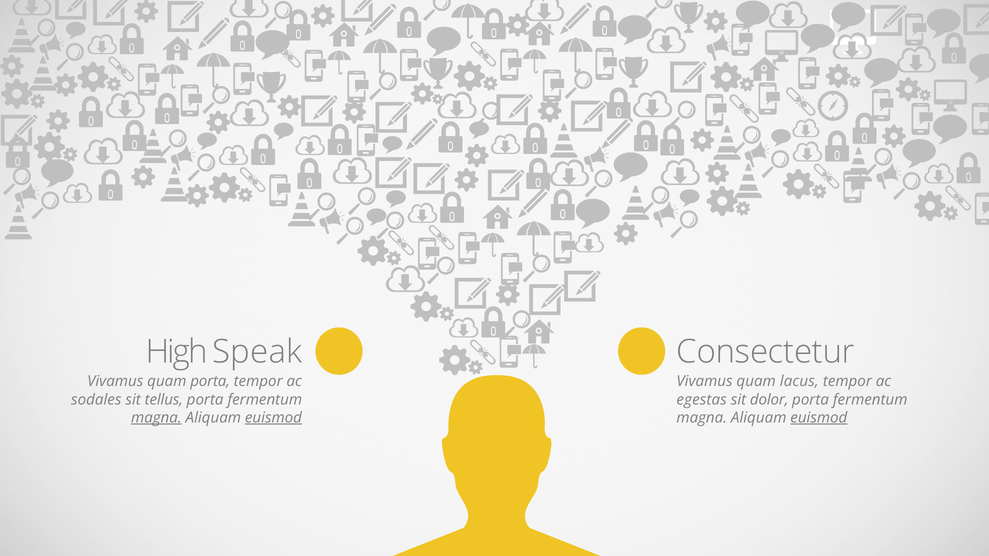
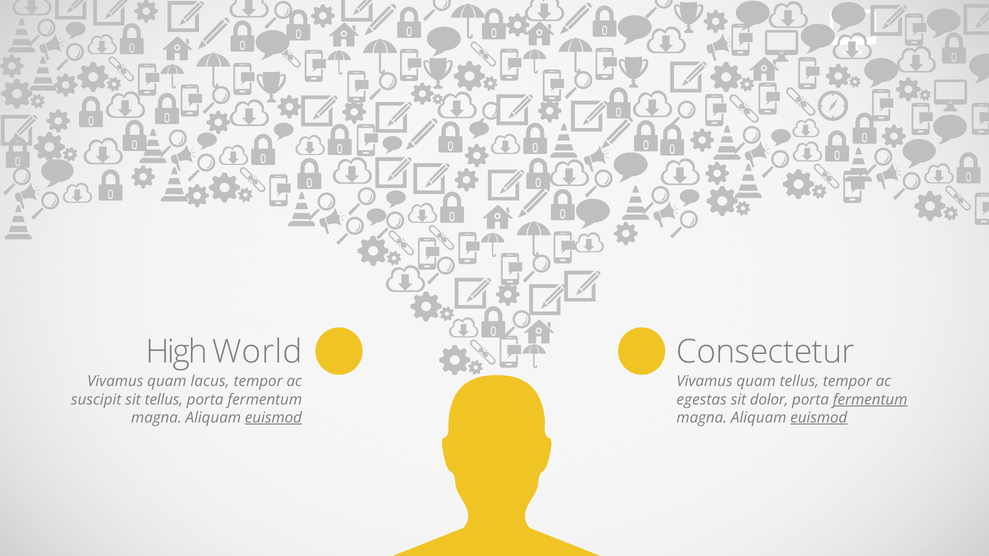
Speak: Speak -> World
quam porta: porta -> lacus
quam lacus: lacus -> tellus
sodales: sodales -> suscipit
fermentum at (870, 400) underline: none -> present
magna at (156, 418) underline: present -> none
